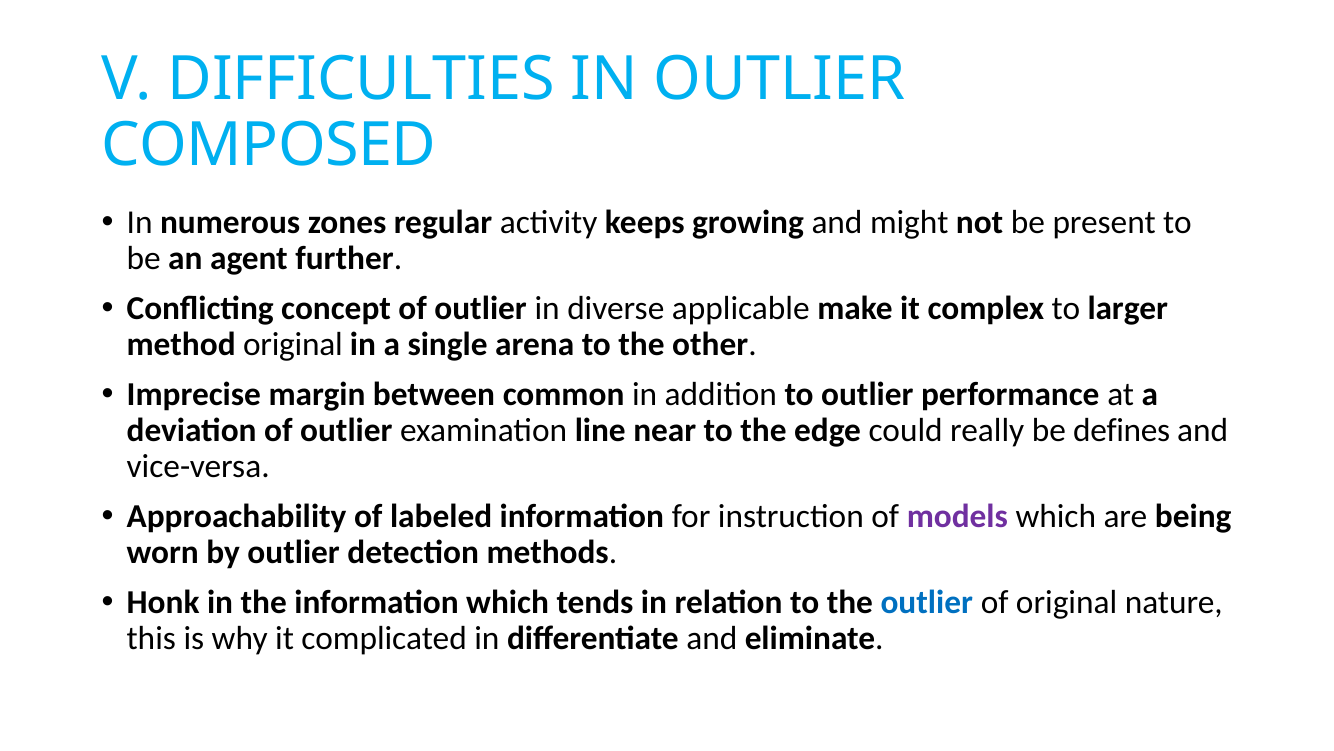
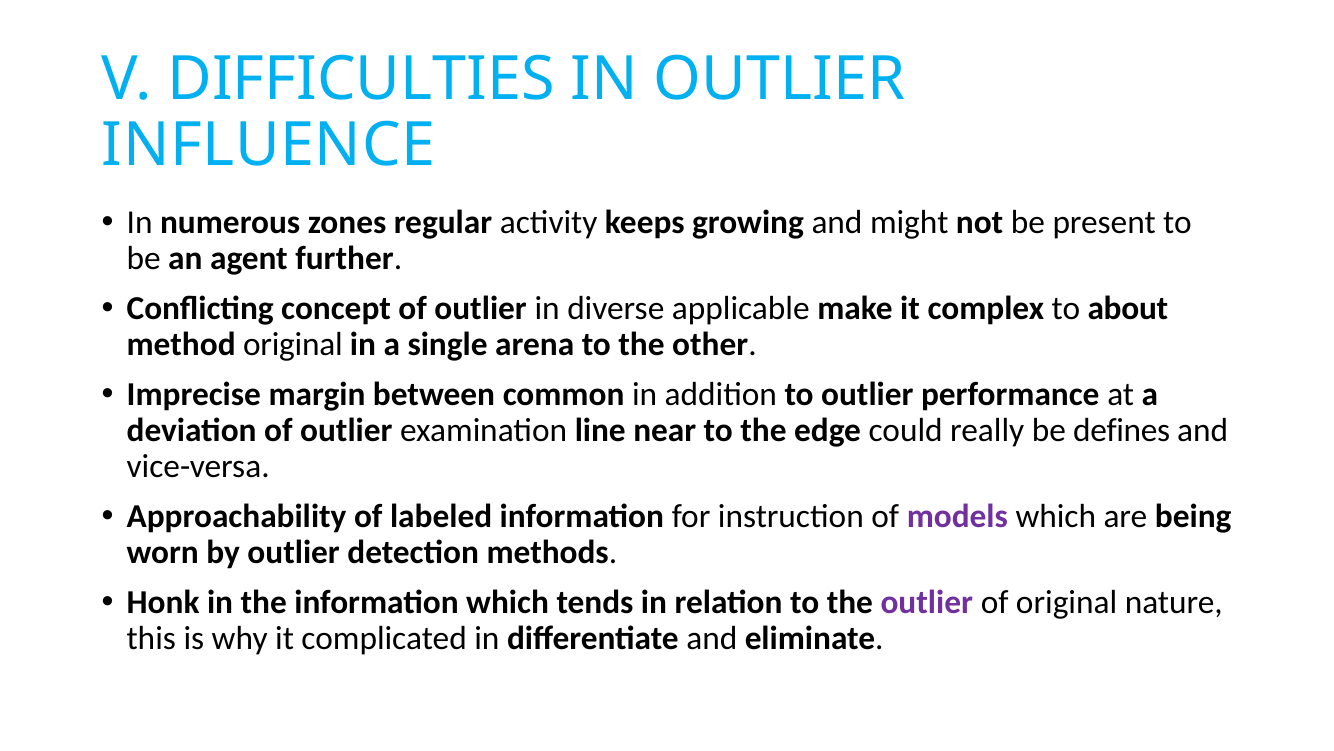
COMPOSED: COMPOSED -> INFLUENCE
larger: larger -> about
outlier at (927, 602) colour: blue -> purple
